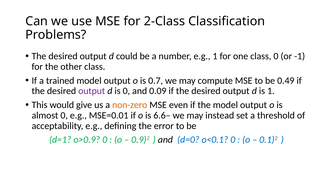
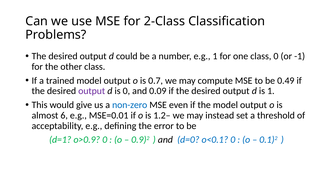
non-zero colour: orange -> blue
almost 0: 0 -> 6
6.6–: 6.6– -> 1.2–
